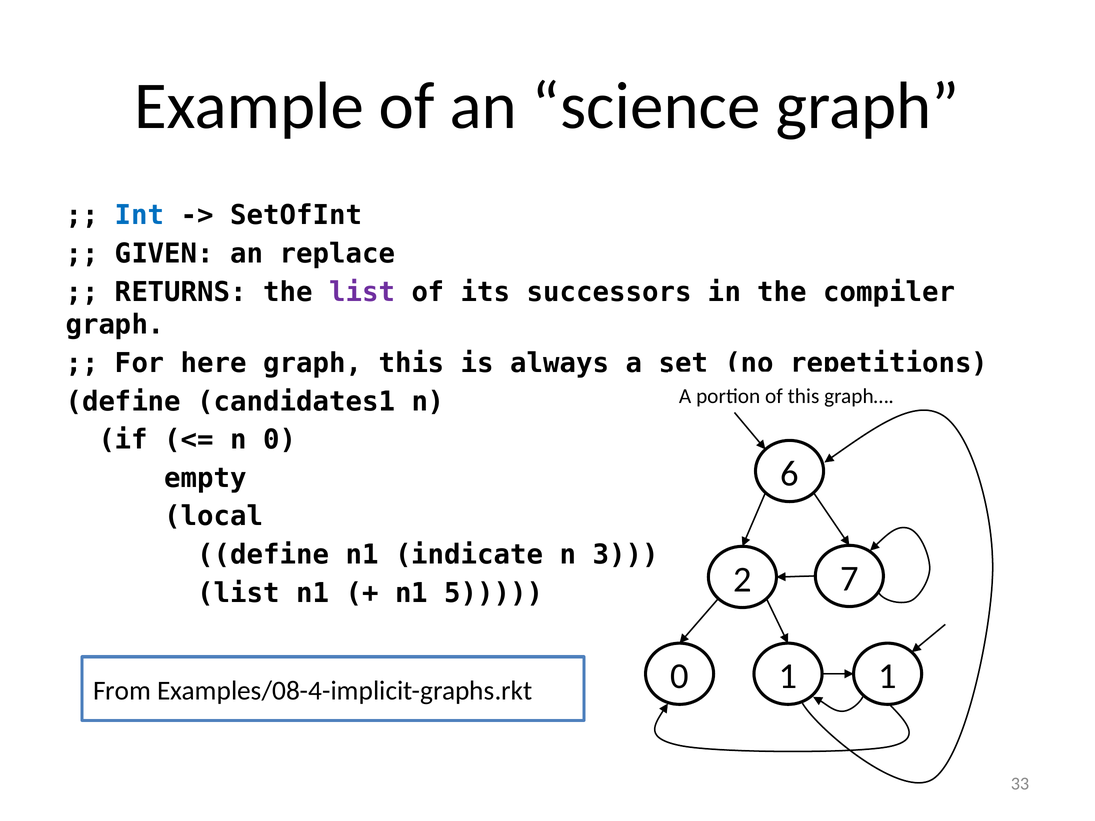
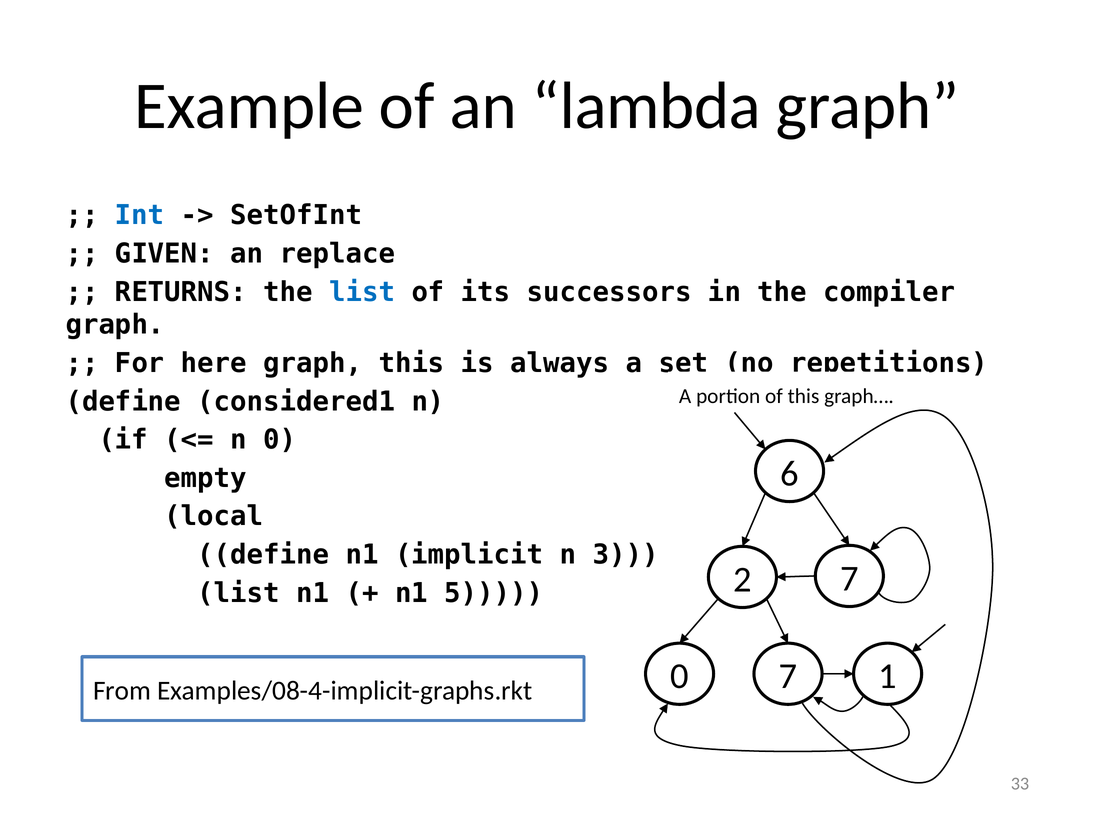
science: science -> lambda
list at (362, 292) colour: purple -> blue
candidates1: candidates1 -> considered1
indicate: indicate -> implicit
Examples/08-4-implicit-graphs.rkt 1: 1 -> 7
